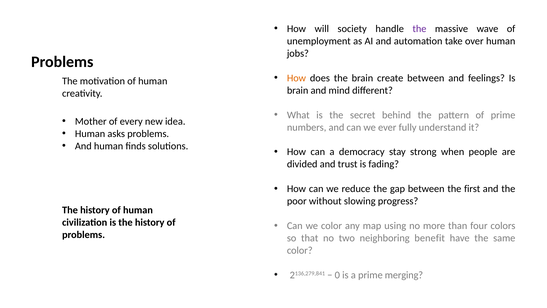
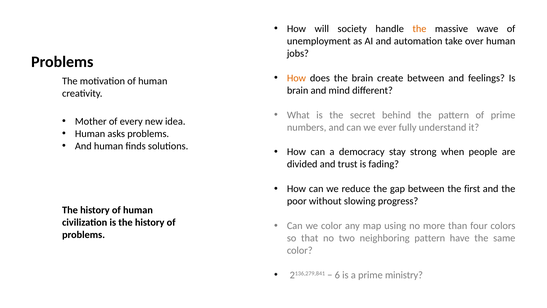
the at (419, 29) colour: purple -> orange
neighboring benefit: benefit -> pattern
0: 0 -> 6
merging: merging -> ministry
